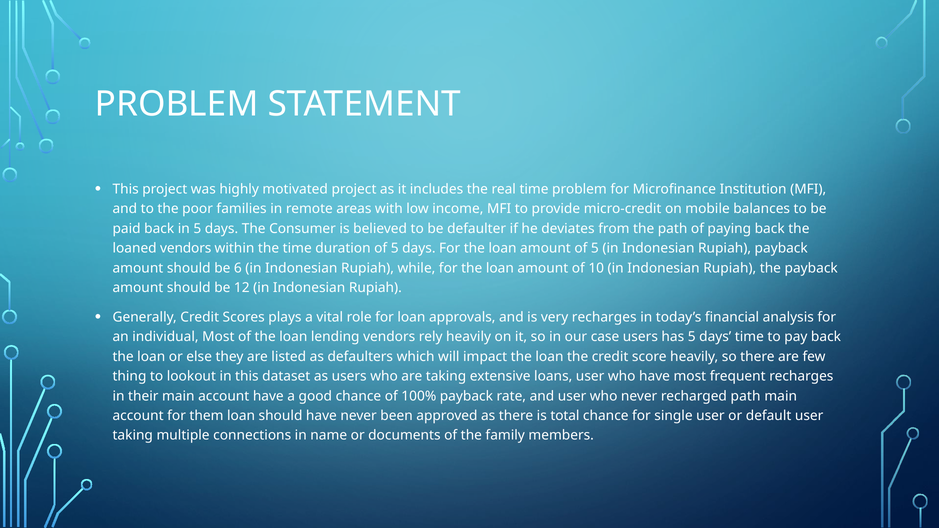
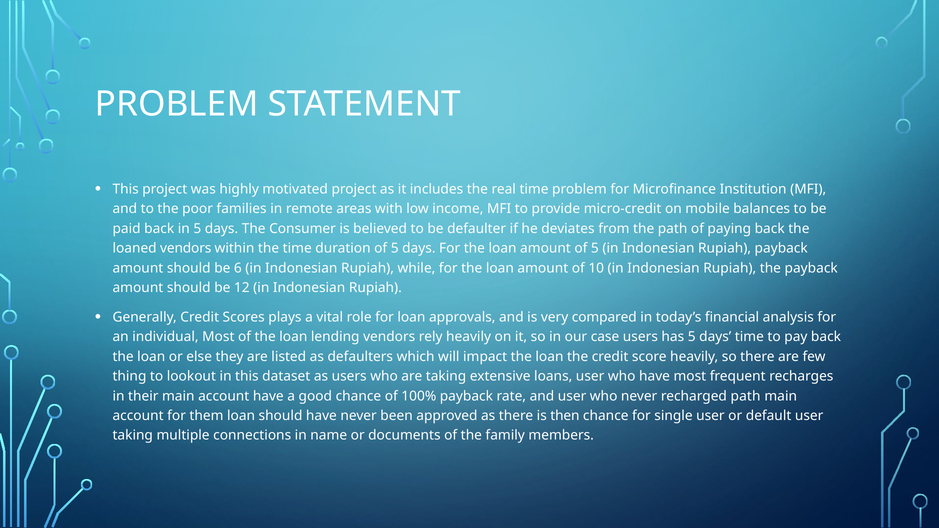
very recharges: recharges -> compared
total: total -> then
